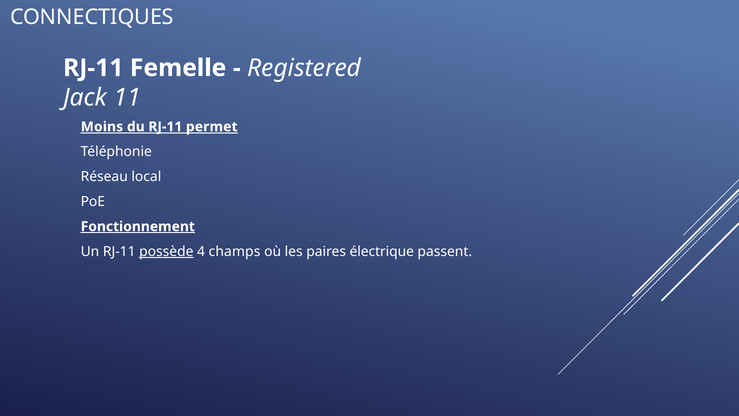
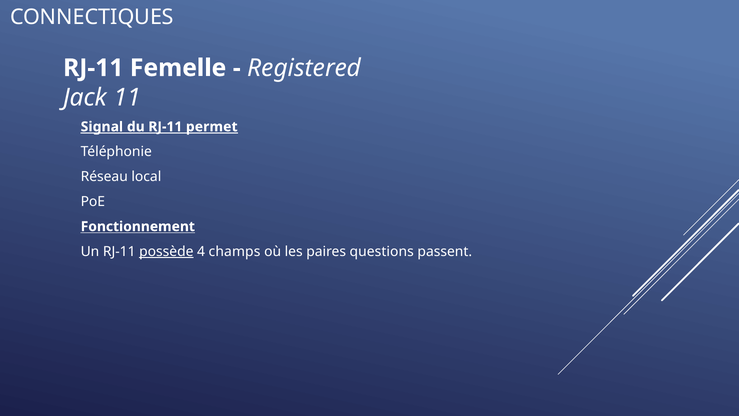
Moins: Moins -> Signal
Fonctionnement underline: present -> none
électrique: électrique -> questions
